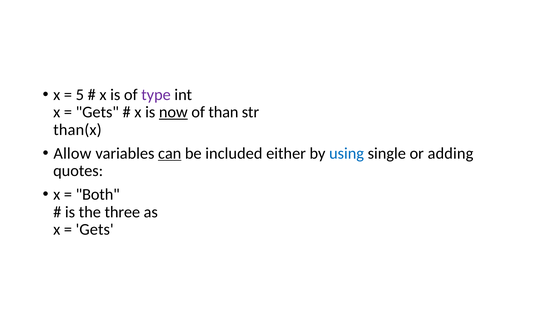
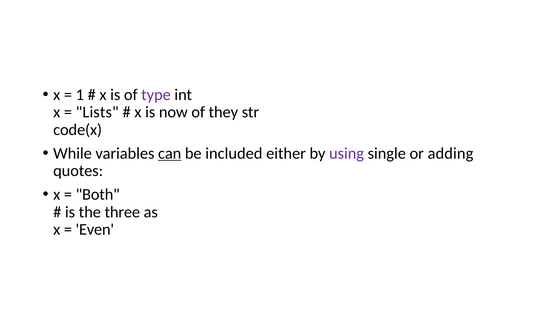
5: 5 -> 1
Gets at (97, 112): Gets -> Lists
now underline: present -> none
than: than -> they
than(x: than(x -> code(x
Allow: Allow -> While
using colour: blue -> purple
Gets at (95, 230): Gets -> Even
